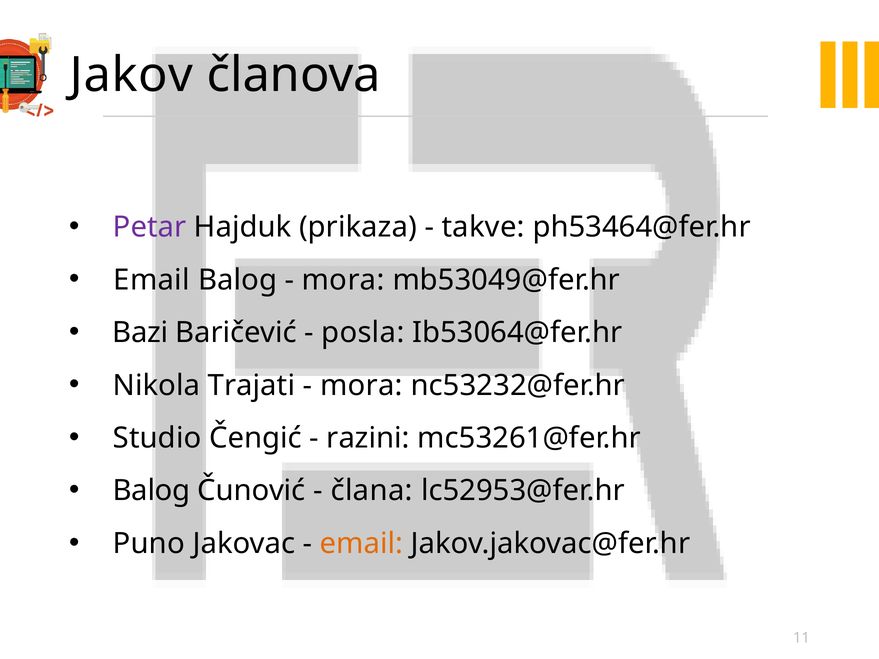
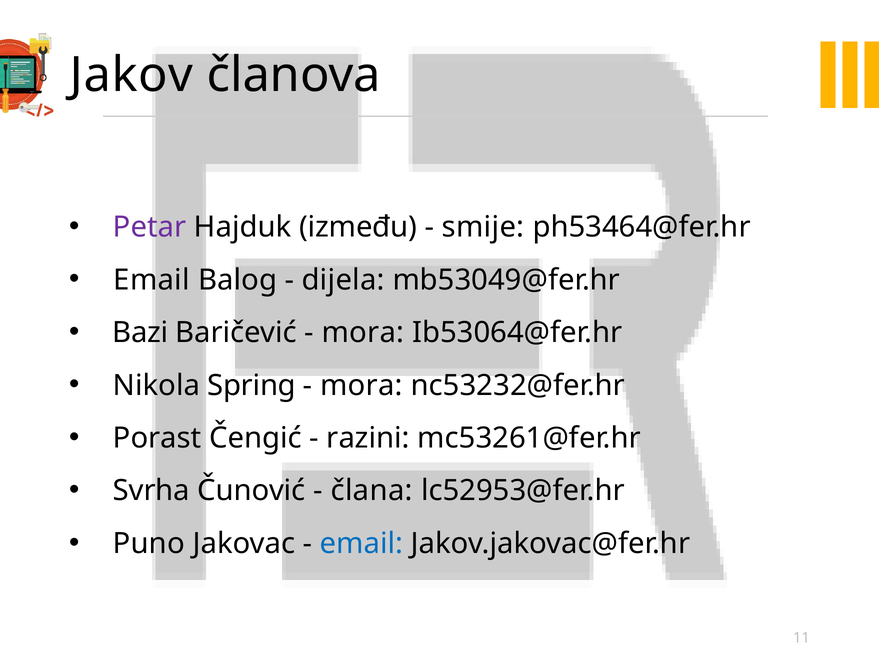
prikaza: prikaza -> između
takve: takve -> smije
mora at (343, 280): mora -> dijela
posla at (363, 333): posla -> mora
Trajati: Trajati -> Spring
Studio: Studio -> Porast
Balog at (151, 491): Balog -> Svrha
email at (362, 544) colour: orange -> blue
